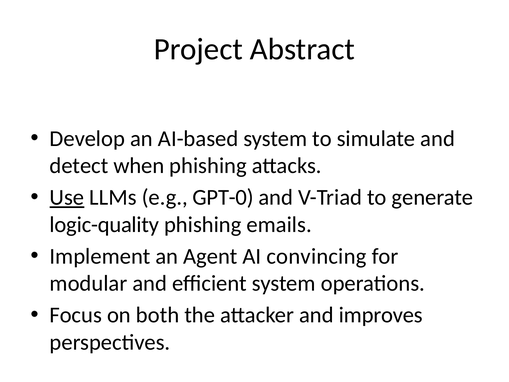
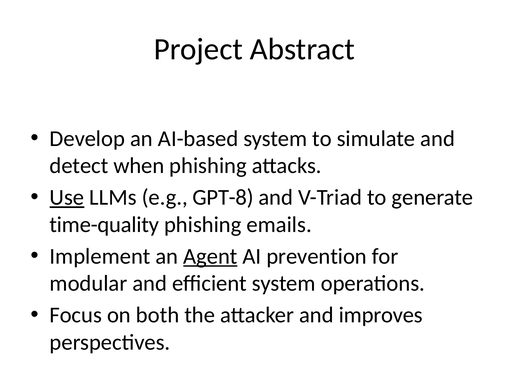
GPT-0: GPT-0 -> GPT-8
logic-quality: logic-quality -> time-quality
Agent underline: none -> present
convincing: convincing -> prevention
